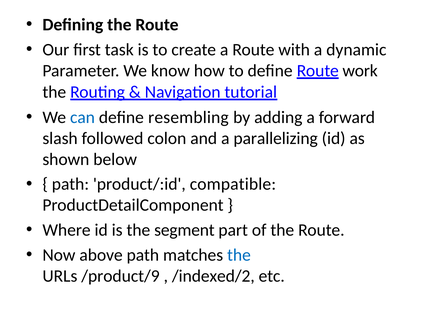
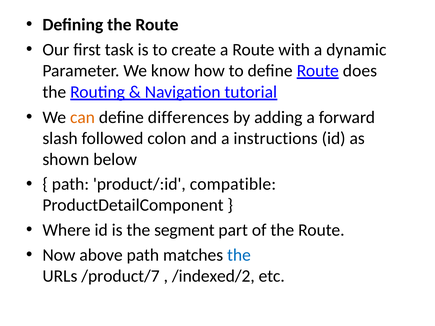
work: work -> does
can colour: blue -> orange
resembling: resembling -> differences
parallelizing: parallelizing -> instructions
/product/9: /product/9 -> /product/7
